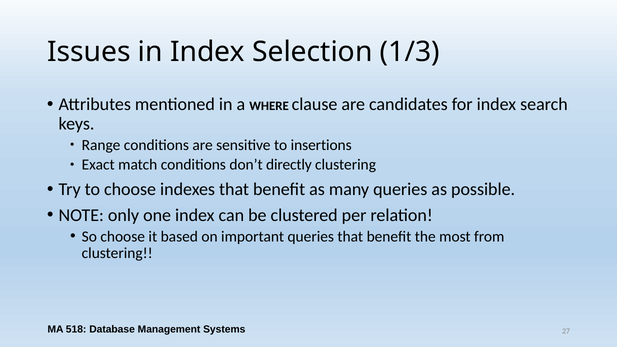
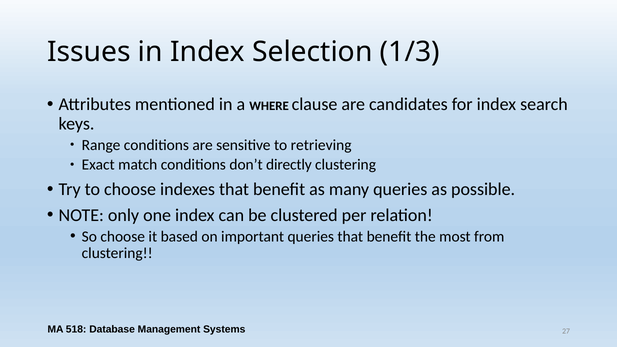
insertions: insertions -> retrieving
